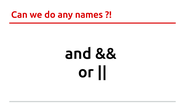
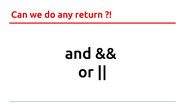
names: names -> return
